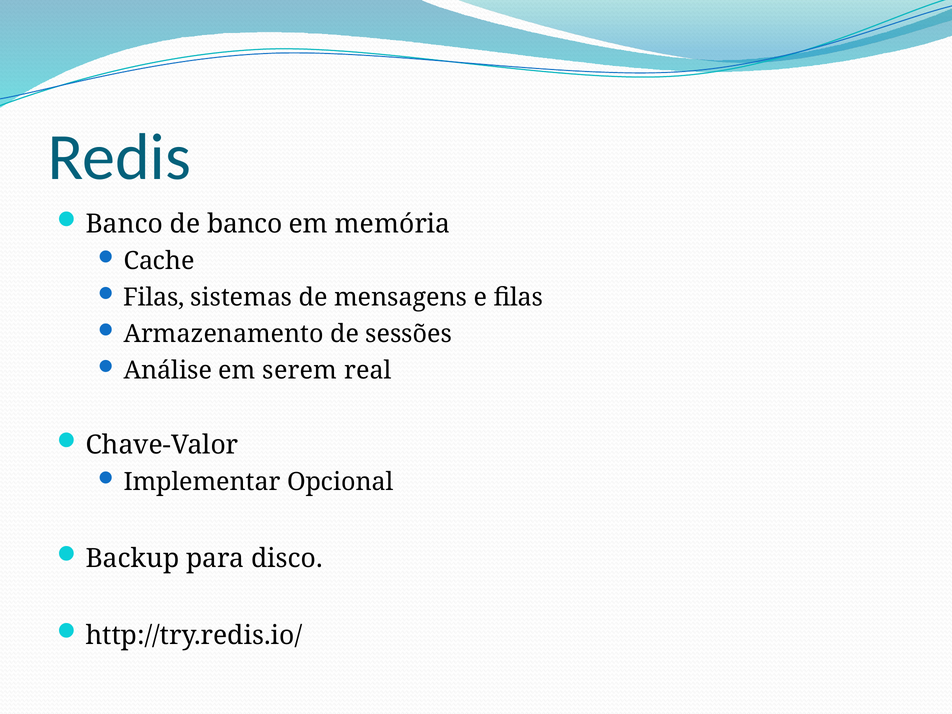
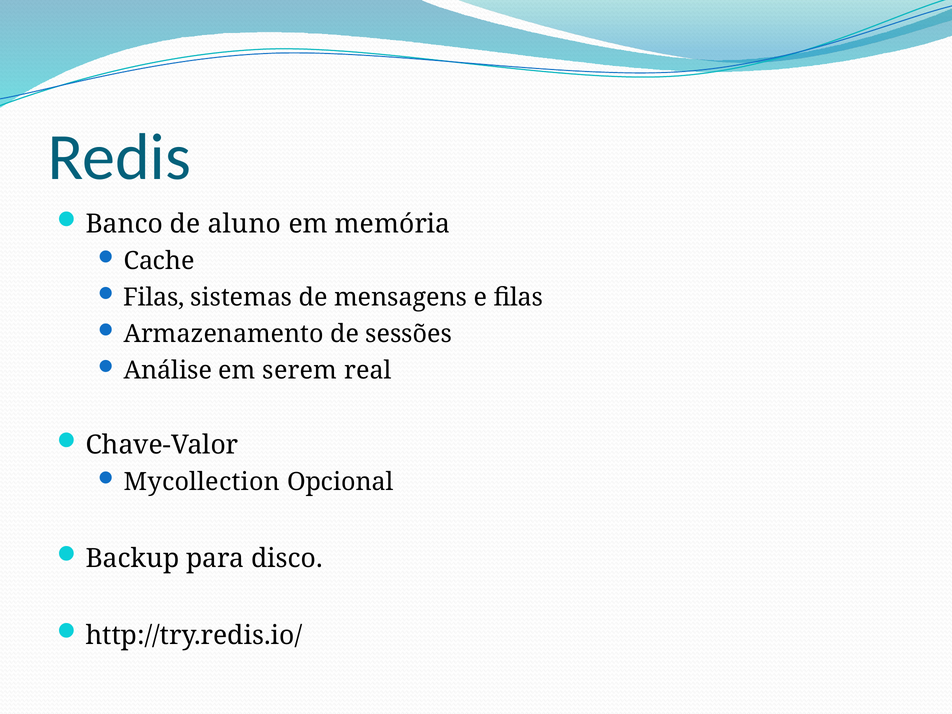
de banco: banco -> aluno
Implementar: Implementar -> Mycollection
